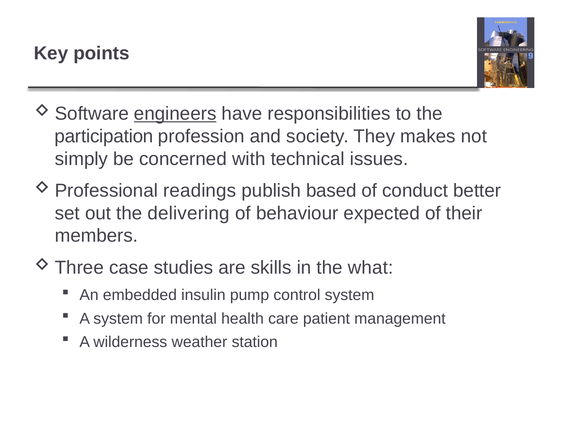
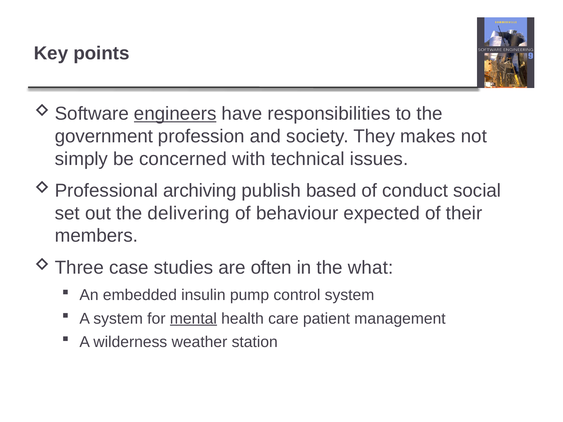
participation: participation -> government
readings: readings -> archiving
better: better -> social
skills: skills -> often
mental underline: none -> present
